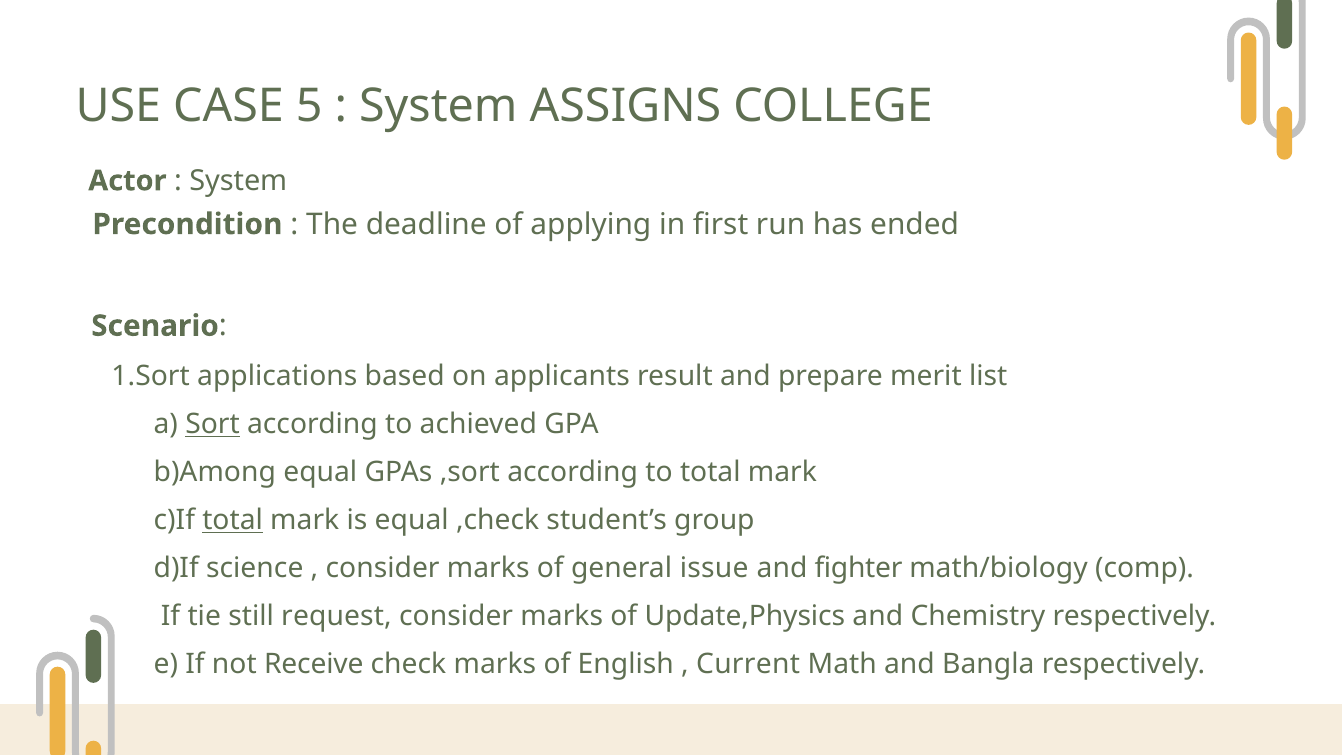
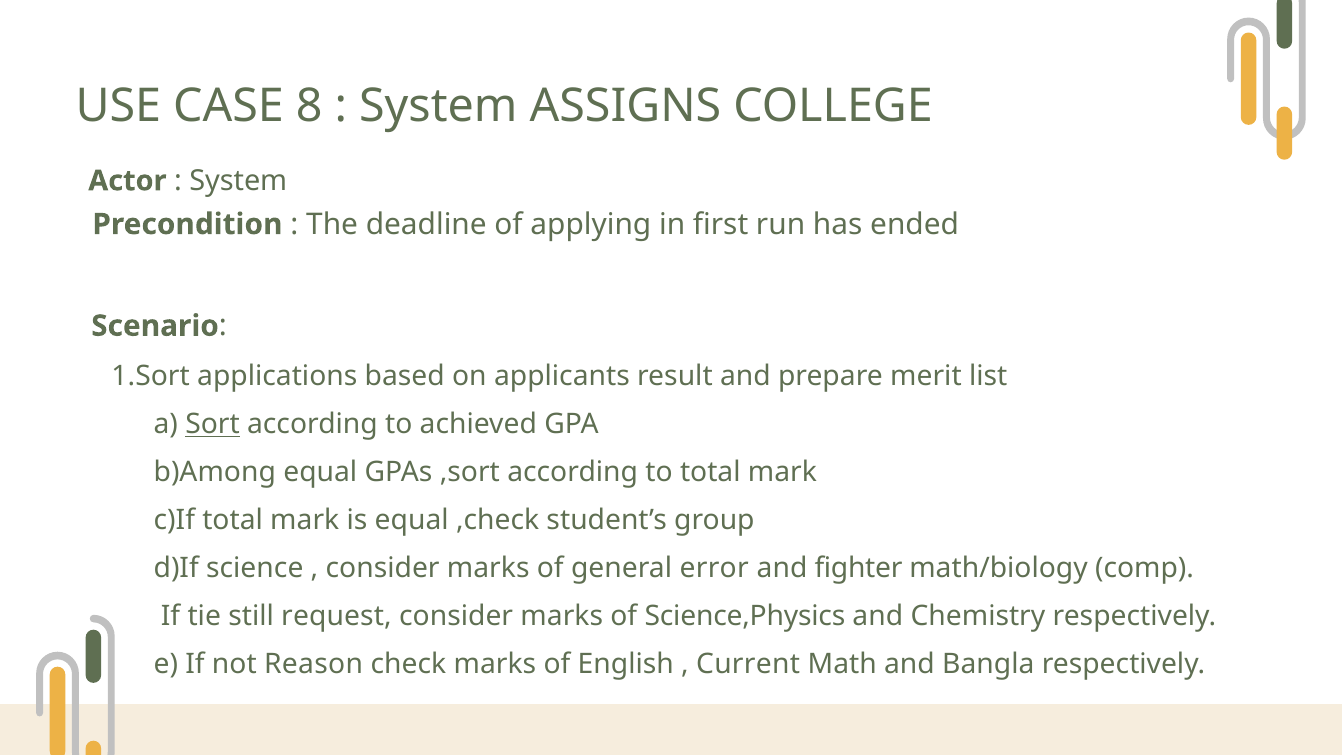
5: 5 -> 8
total at (233, 520) underline: present -> none
issue: issue -> error
Update,Physics: Update,Physics -> Science,Physics
Receive: Receive -> Reason
